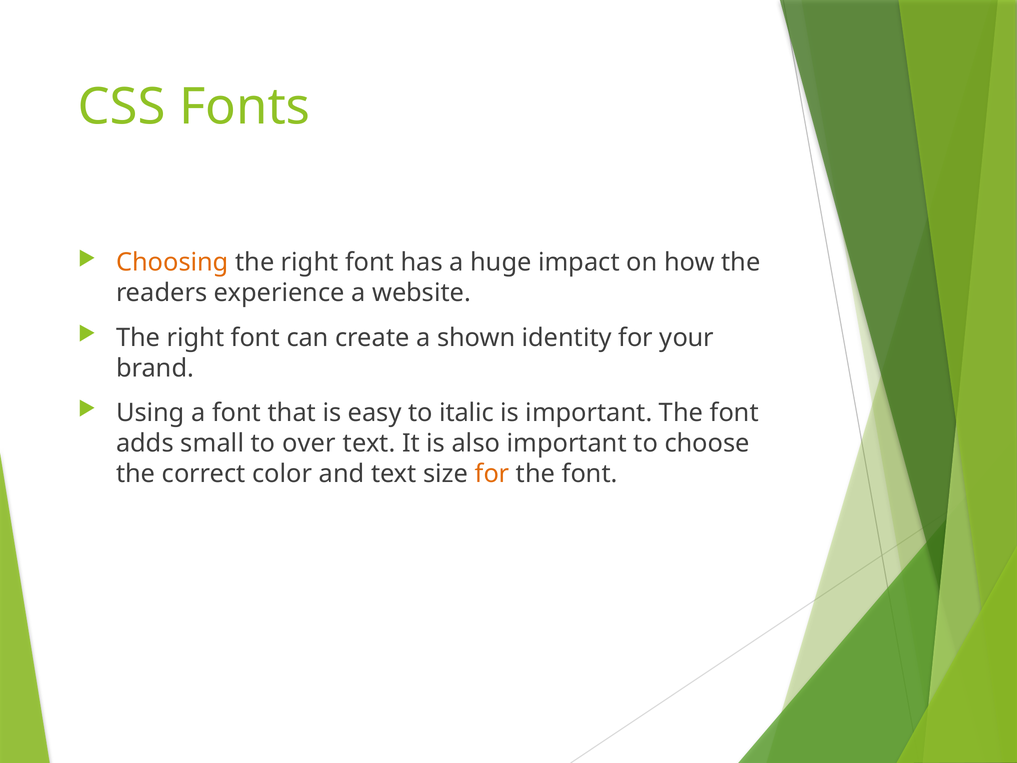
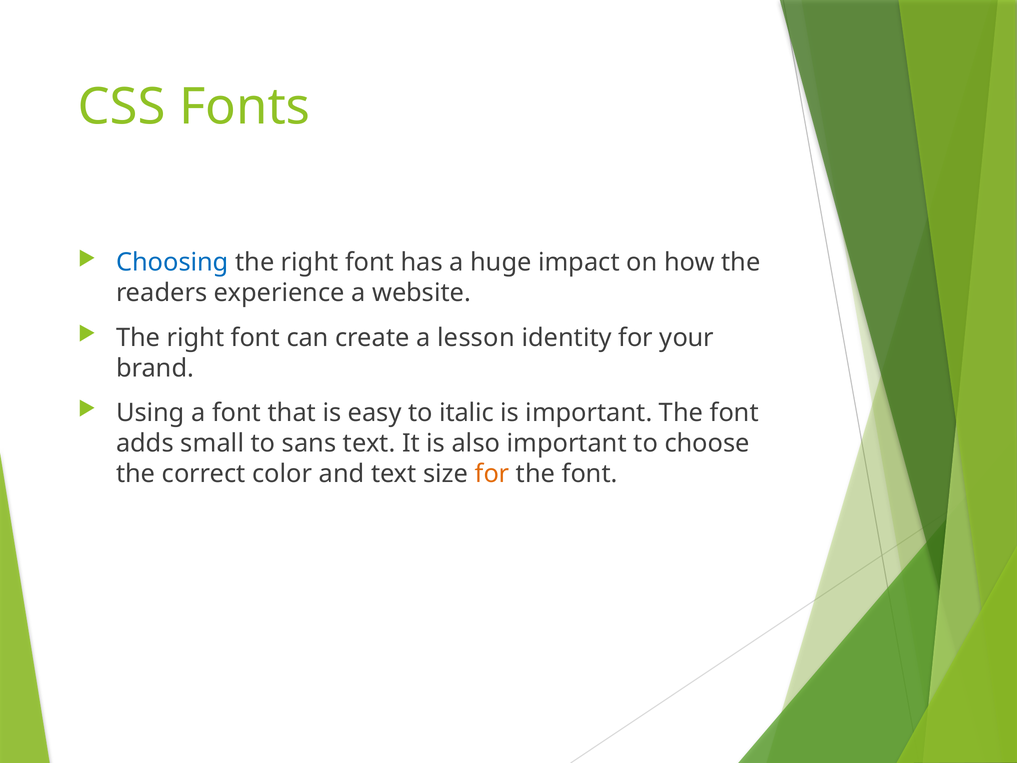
Choosing colour: orange -> blue
shown: shown -> lesson
over: over -> sans
